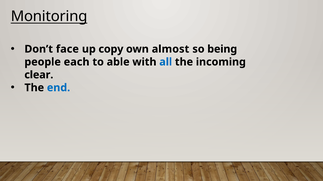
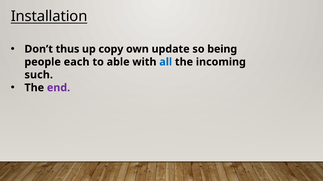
Monitoring: Monitoring -> Installation
face: face -> thus
almost: almost -> update
clear: clear -> such
end colour: blue -> purple
